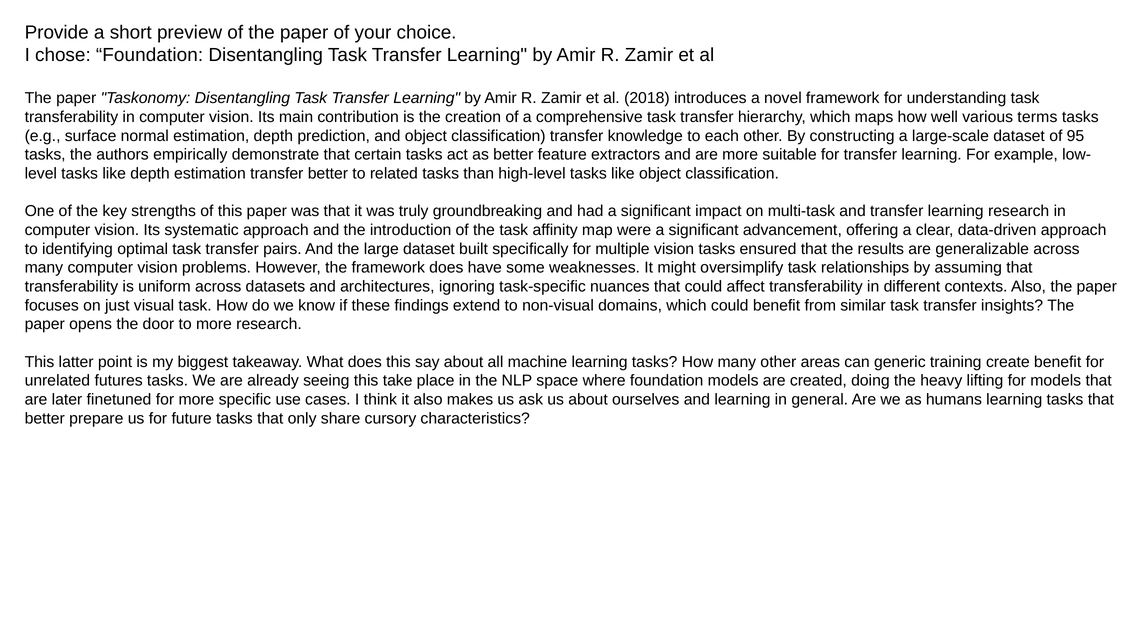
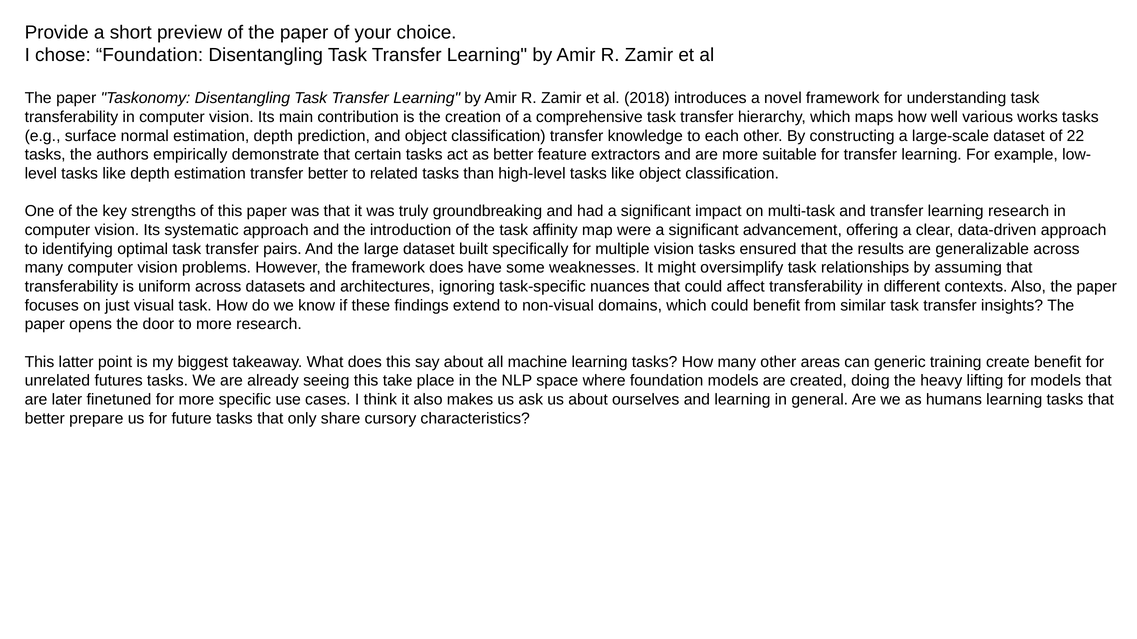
terms: terms -> works
95: 95 -> 22
